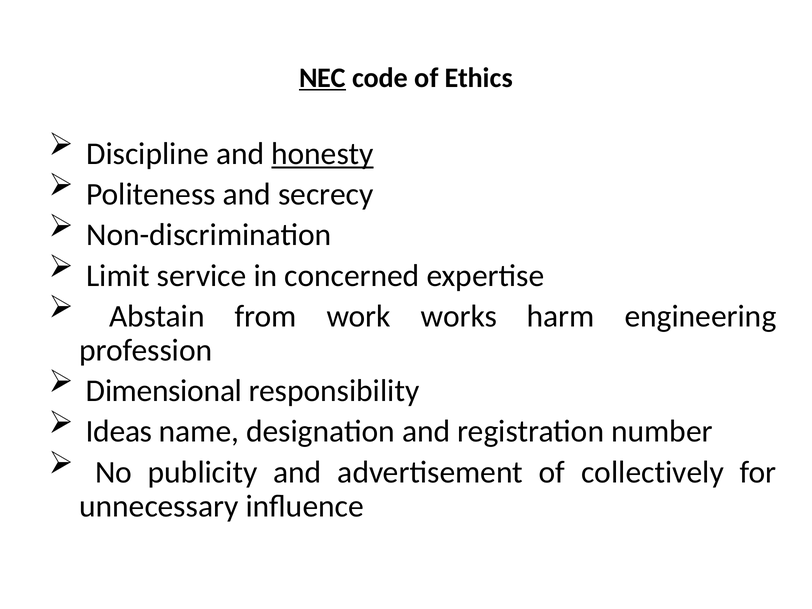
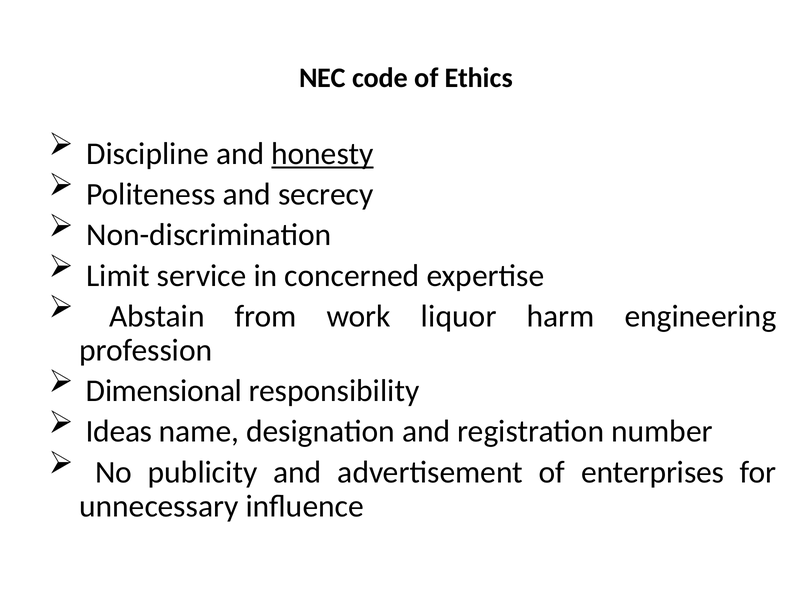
NEC underline: present -> none
works: works -> liquor
collectively: collectively -> enterprises
